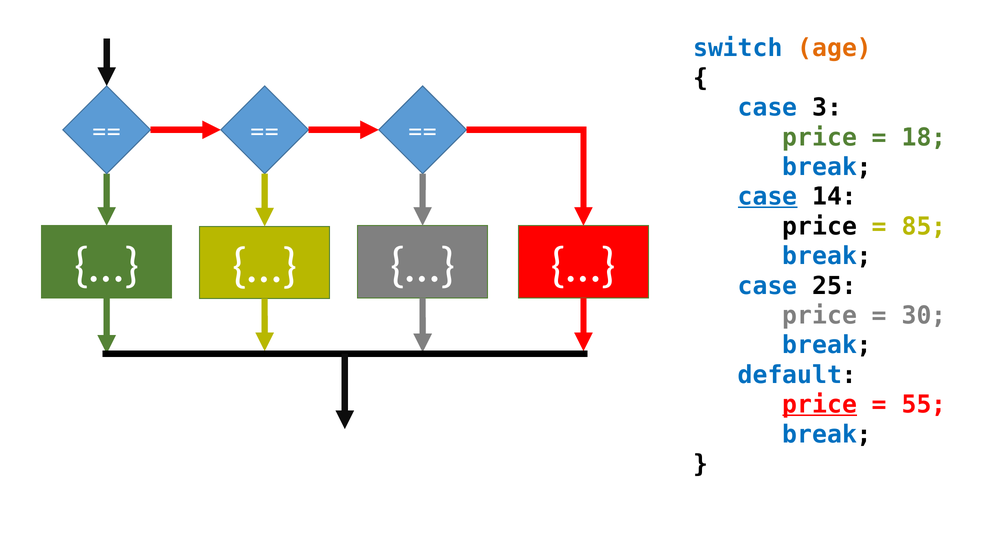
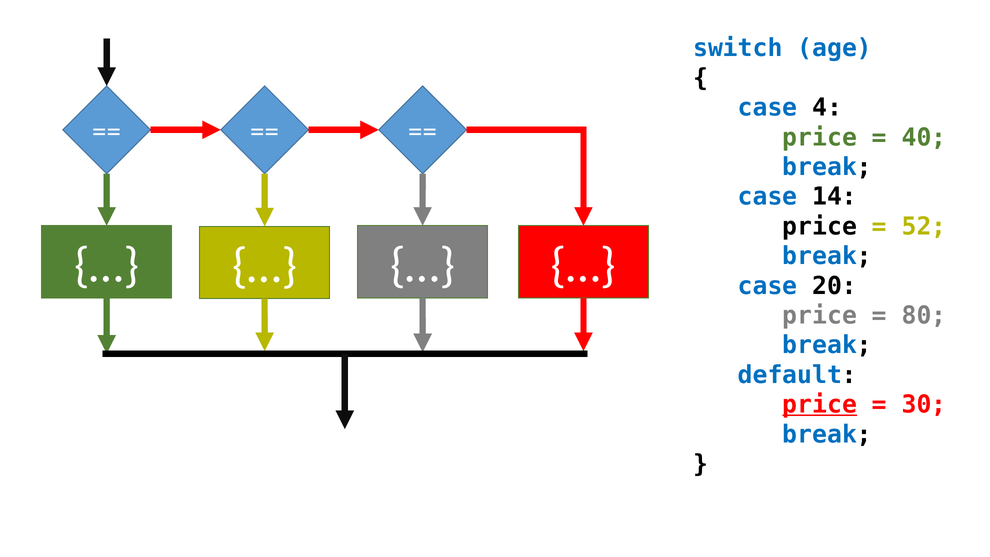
age colour: orange -> blue
3: 3 -> 4
18: 18 -> 40
case at (768, 197) underline: present -> none
85: 85 -> 52
25: 25 -> 20
30: 30 -> 80
55: 55 -> 30
